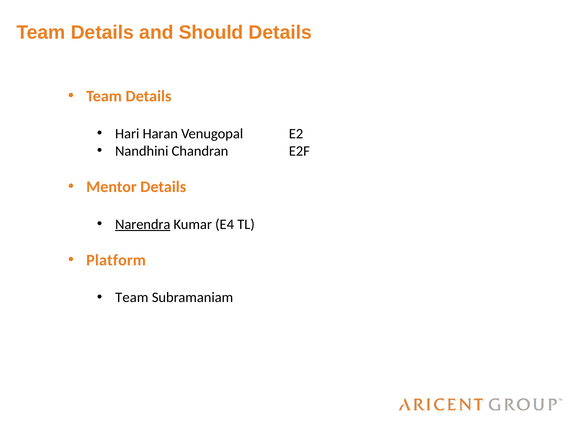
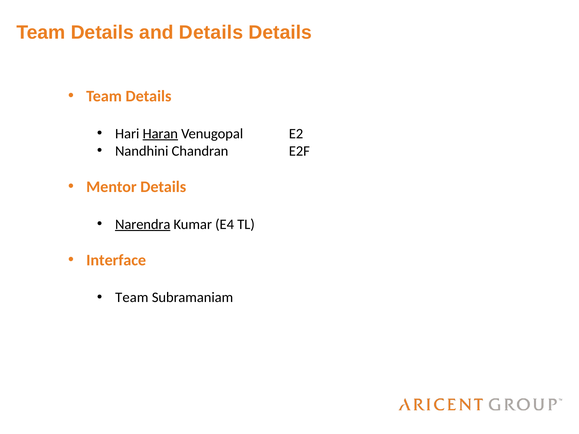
and Should: Should -> Details
Haran underline: none -> present
Platform: Platform -> Interface
